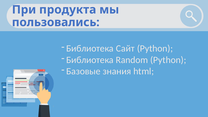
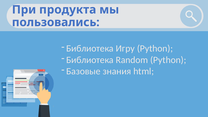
Сайт: Сайт -> Игру
